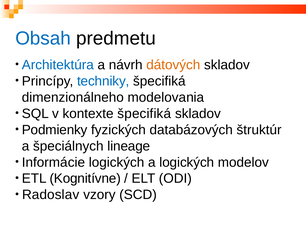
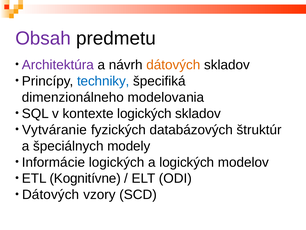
Obsah colour: blue -> purple
Architektúra colour: blue -> purple
kontexte špecifiká: špecifiká -> logických
Podmienky: Podmienky -> Vytváranie
lineage: lineage -> modely
Radoslav at (51, 194): Radoslav -> Dátových
